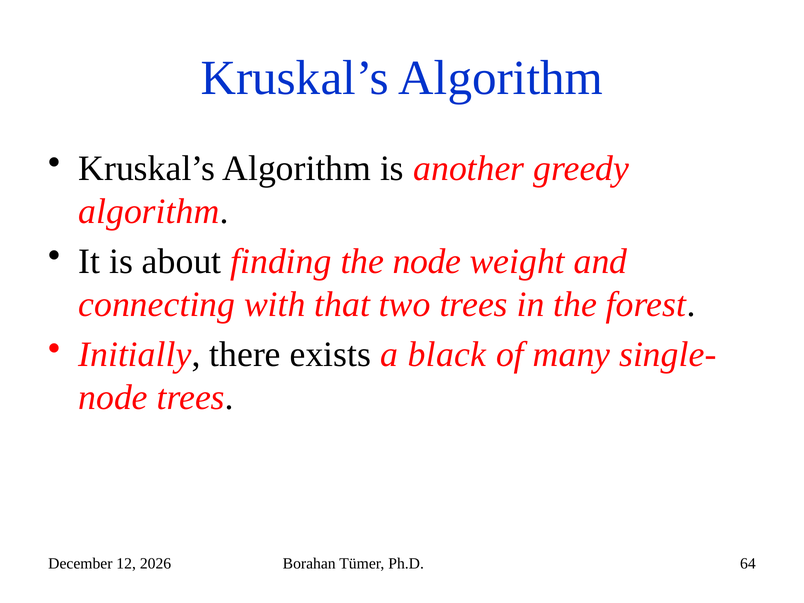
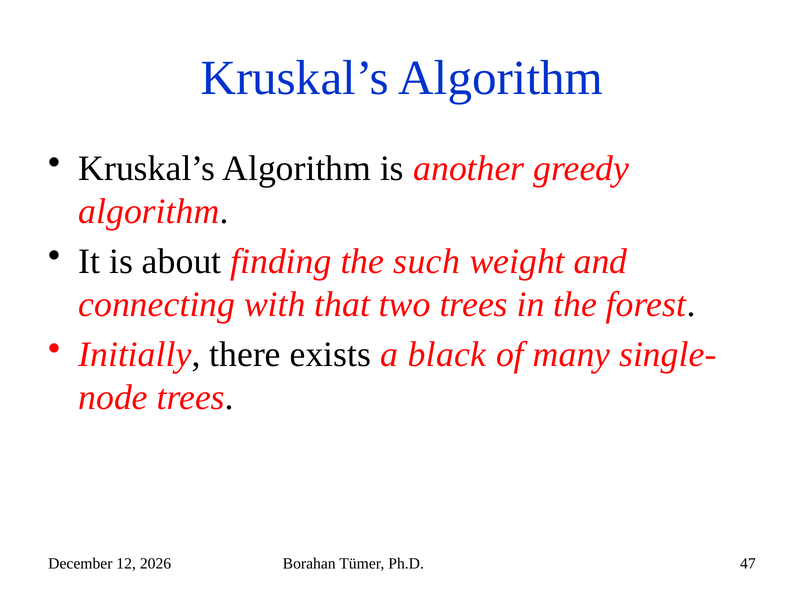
the node: node -> such
64: 64 -> 47
